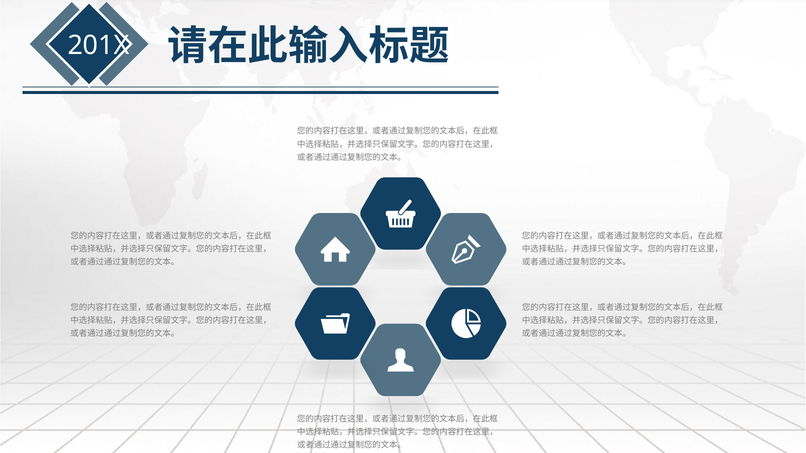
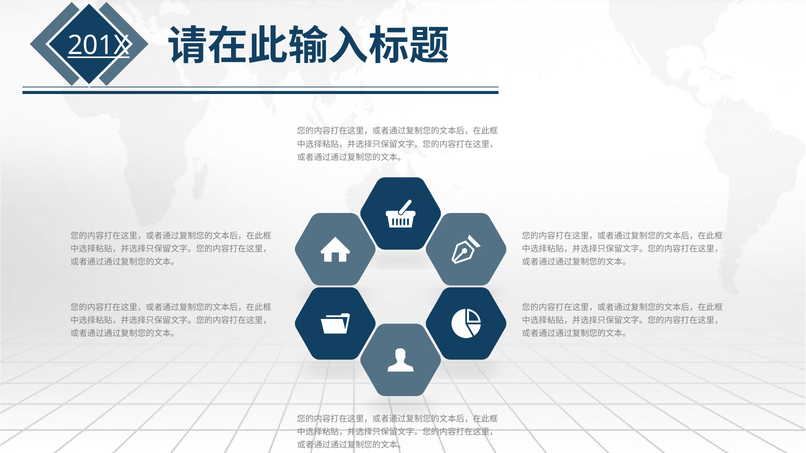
201X underline: none -> present
